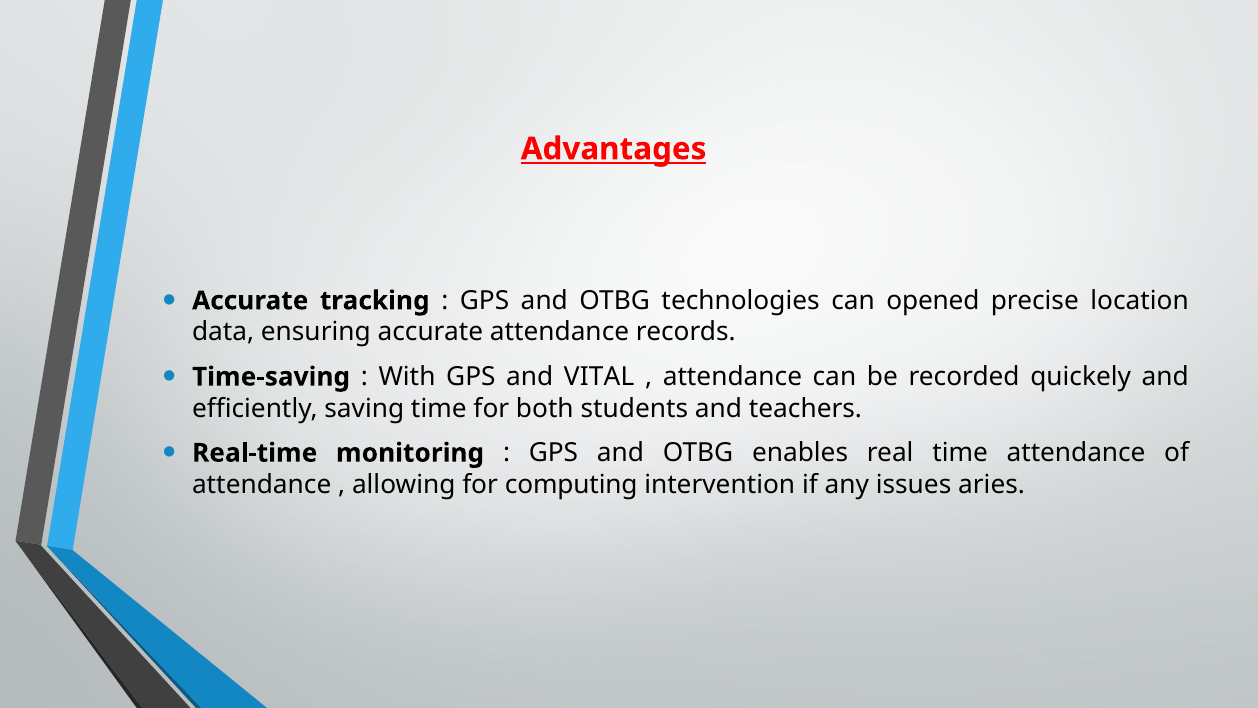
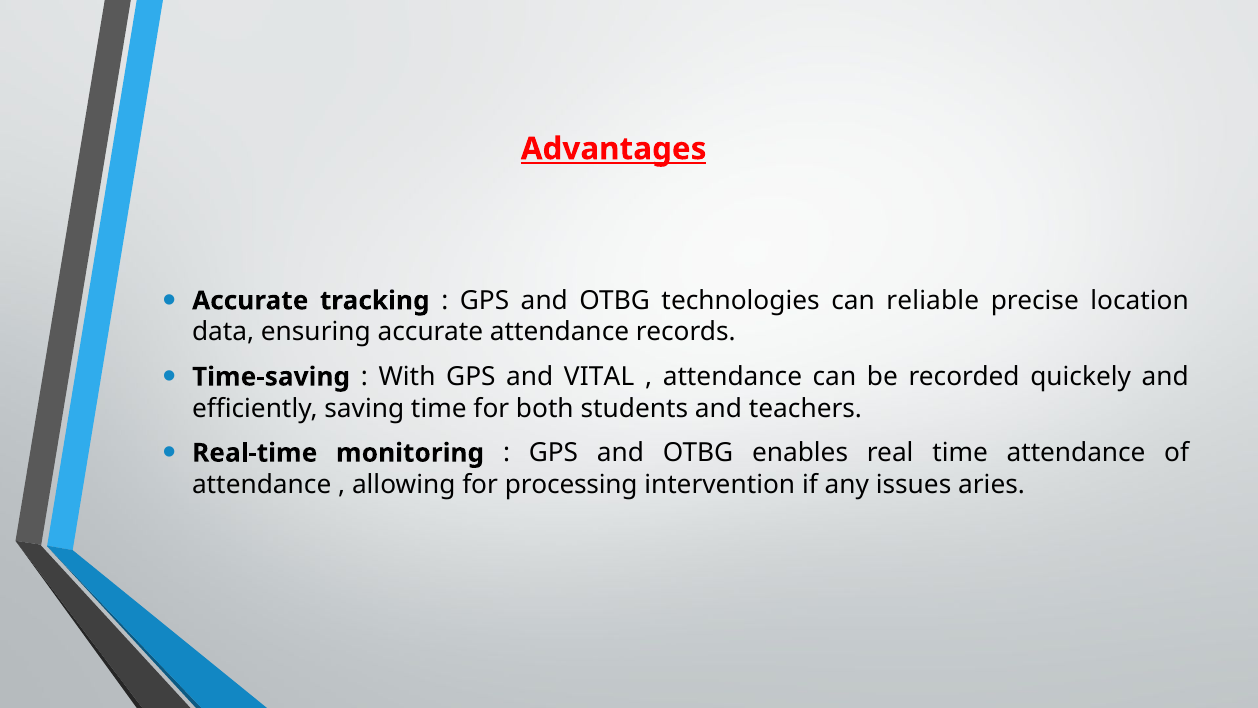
opened: opened -> reliable
computing: computing -> processing
